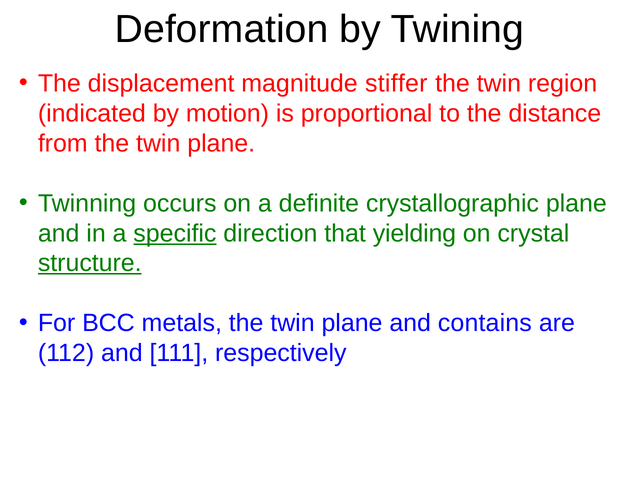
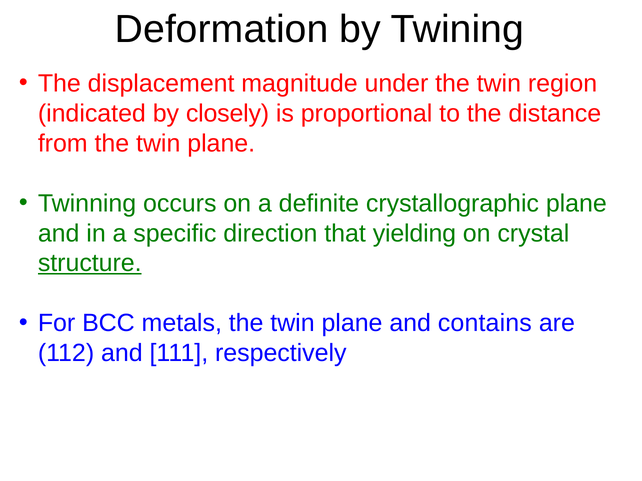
stiffer: stiffer -> under
motion: motion -> closely
specific underline: present -> none
